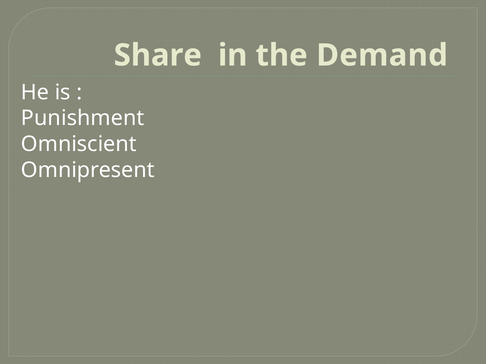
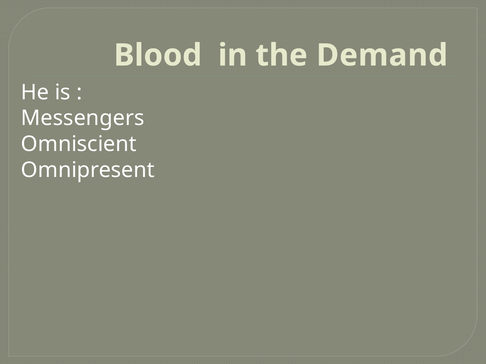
Share: Share -> Blood
Punishment: Punishment -> Messengers
